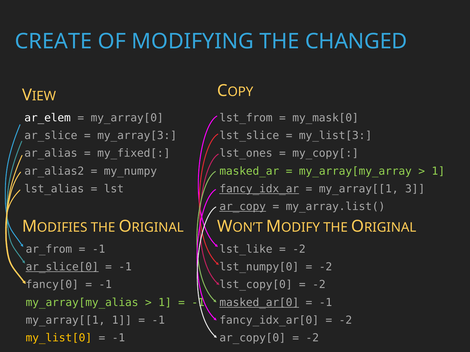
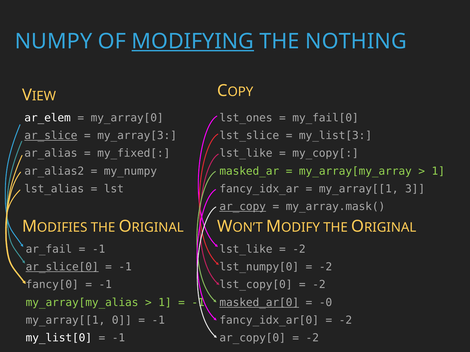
CREATE: CREATE -> NUMPY
MODIFYING underline: none -> present
CHANGED: CHANGED -> NOTHING
lst_from: lst_from -> lst_ones
my_mask[0: my_mask[0 -> my_fail[0
ar_slice underline: none -> present
lst_ones at (246, 154): lst_ones -> lst_like
fancy_idx_ar underline: present -> none
my_array.list(: my_array.list( -> my_array.mask(
ar_from: ar_from -> ar_fail
-1 at (326, 303): -1 -> -0
my_array[[1 1: 1 -> 0
my_list[0 colour: yellow -> white
